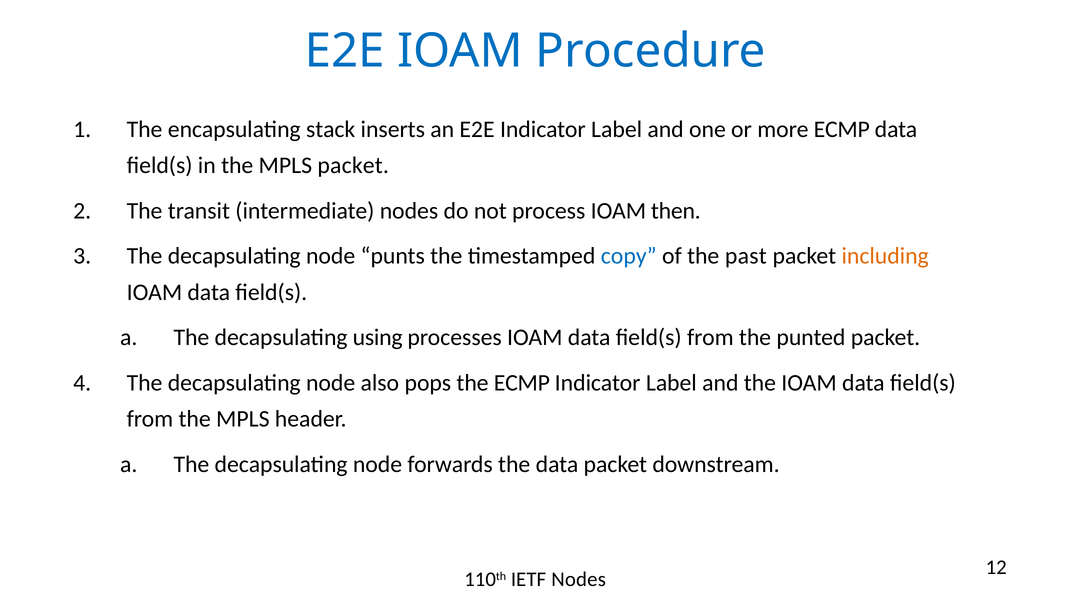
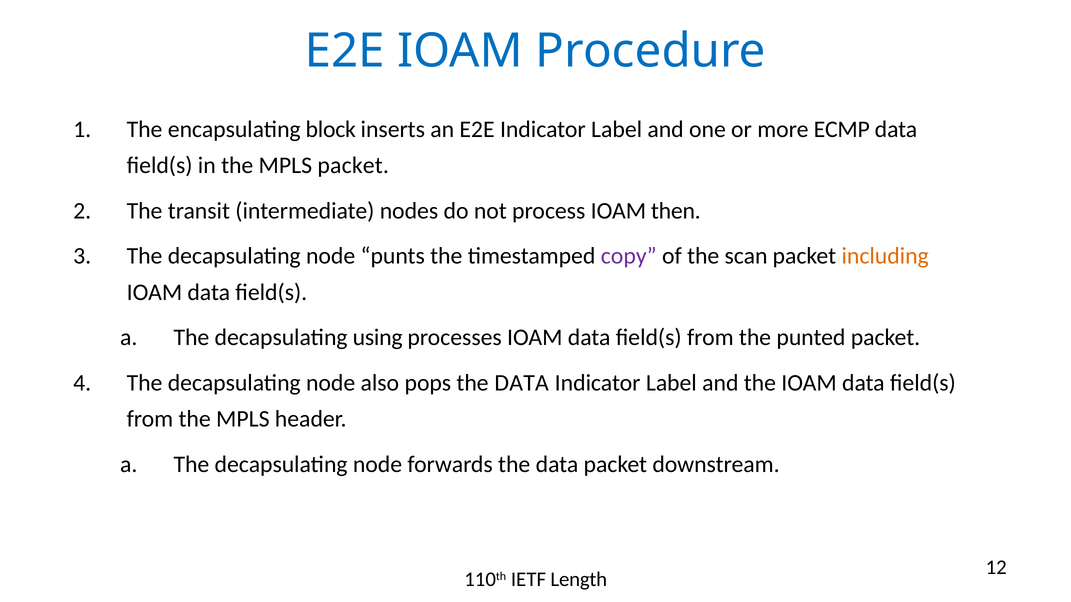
stack: stack -> block
copy colour: blue -> purple
past: past -> scan
pops the ECMP: ECMP -> DATA
IETF Nodes: Nodes -> Length
